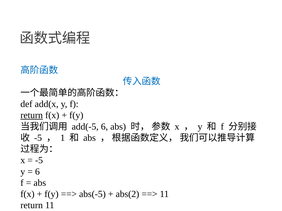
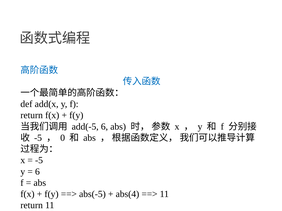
return at (32, 116) underline: present -> none
1: 1 -> 0
abs(2: abs(2 -> abs(4
